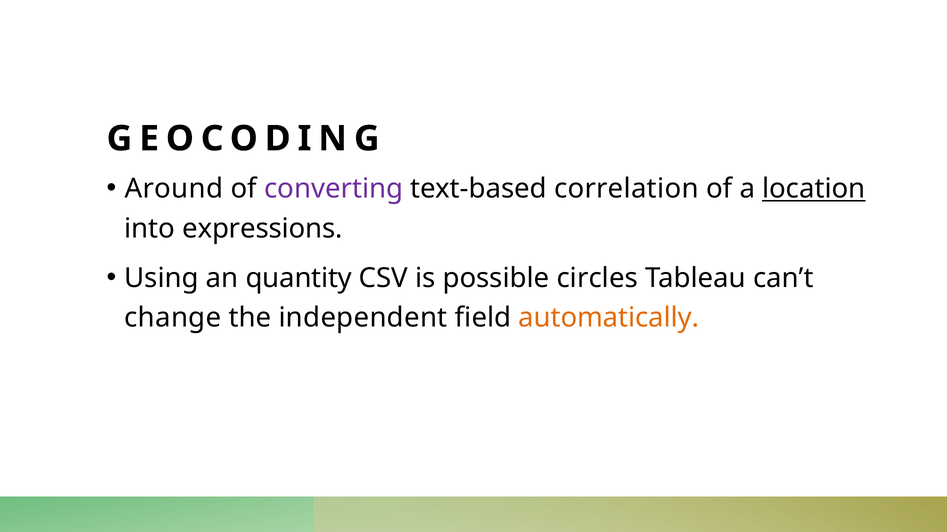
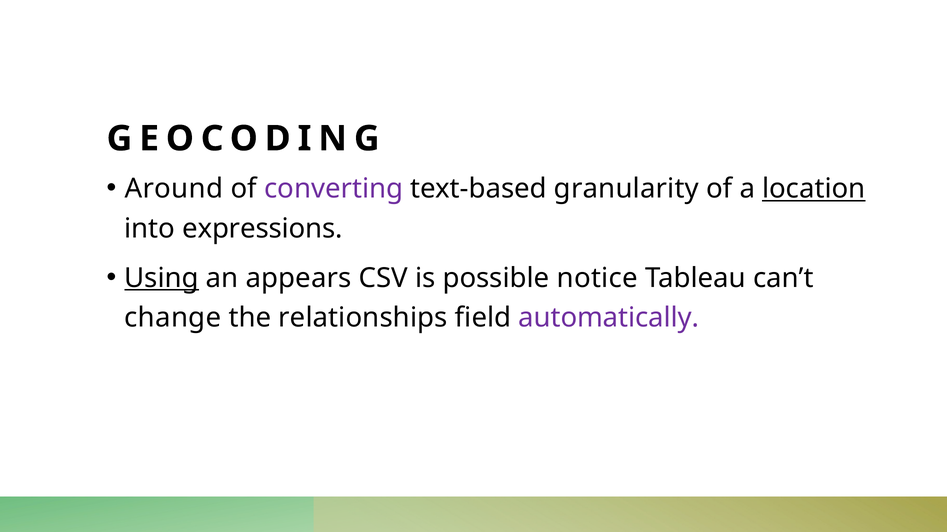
correlation: correlation -> granularity
Using underline: none -> present
quantity: quantity -> appears
circles: circles -> notice
independent: independent -> relationships
automatically colour: orange -> purple
